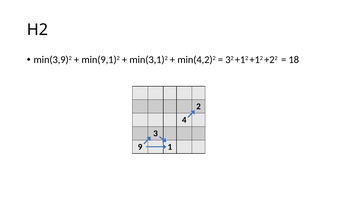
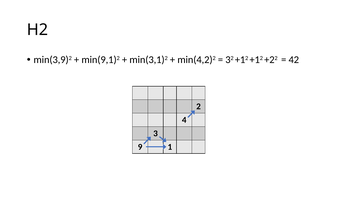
18: 18 -> 42
